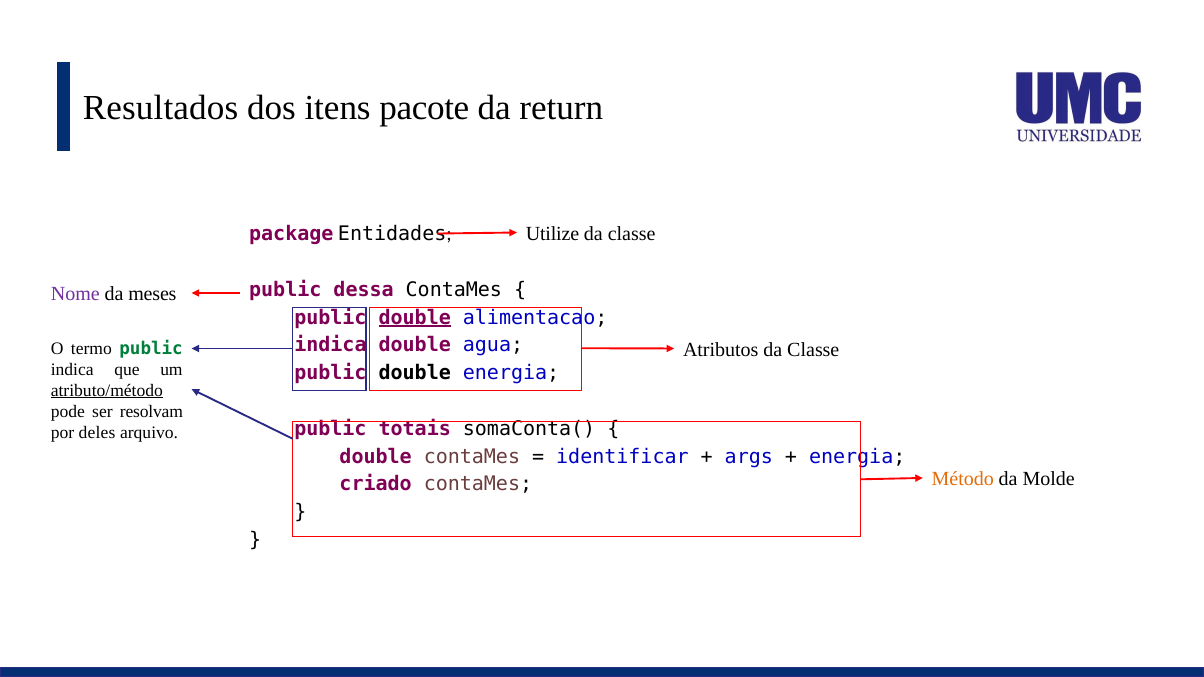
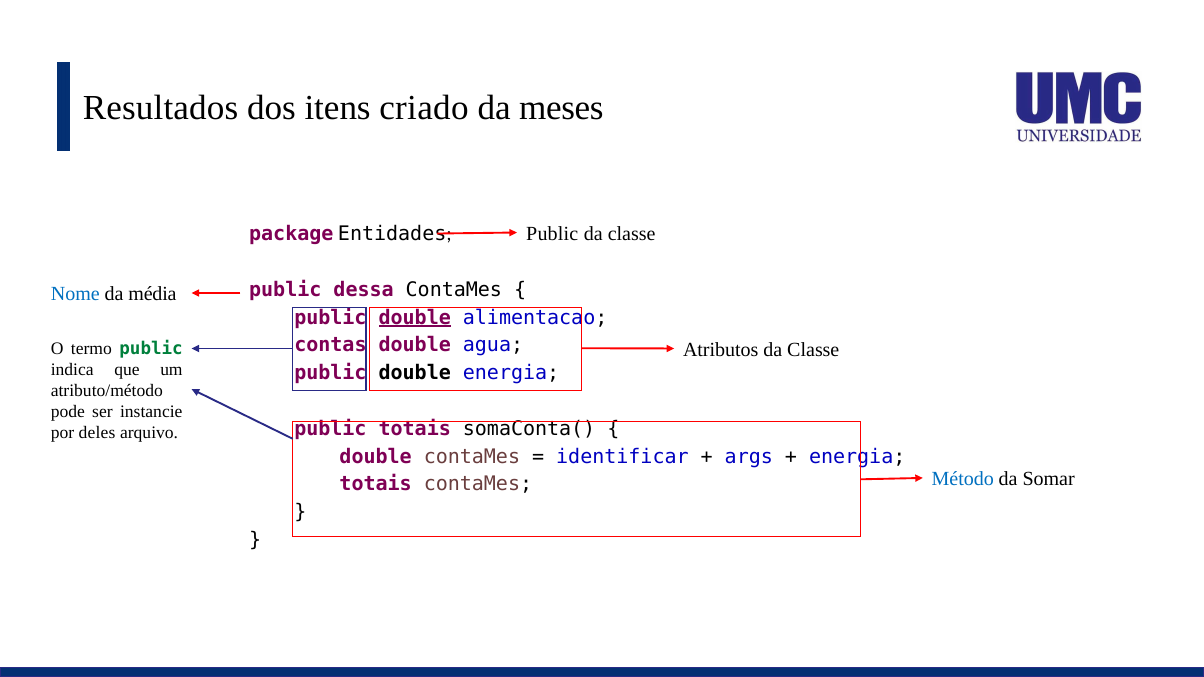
pacote: pacote -> criado
return: return -> meses
Utilize at (552, 234): Utilize -> Public
Nome colour: purple -> blue
meses: meses -> média
indica at (330, 345): indica -> contas
atributo/método underline: present -> none
resolvam: resolvam -> instancie
Método colour: orange -> blue
Molde: Molde -> Somar
criado at (376, 485): criado -> totais
